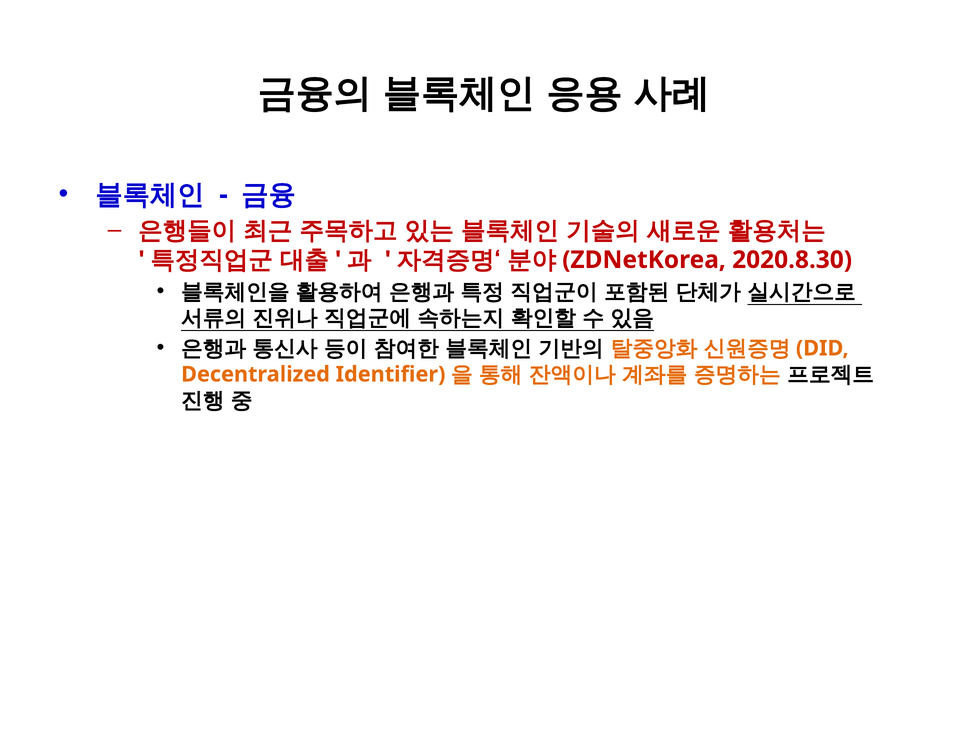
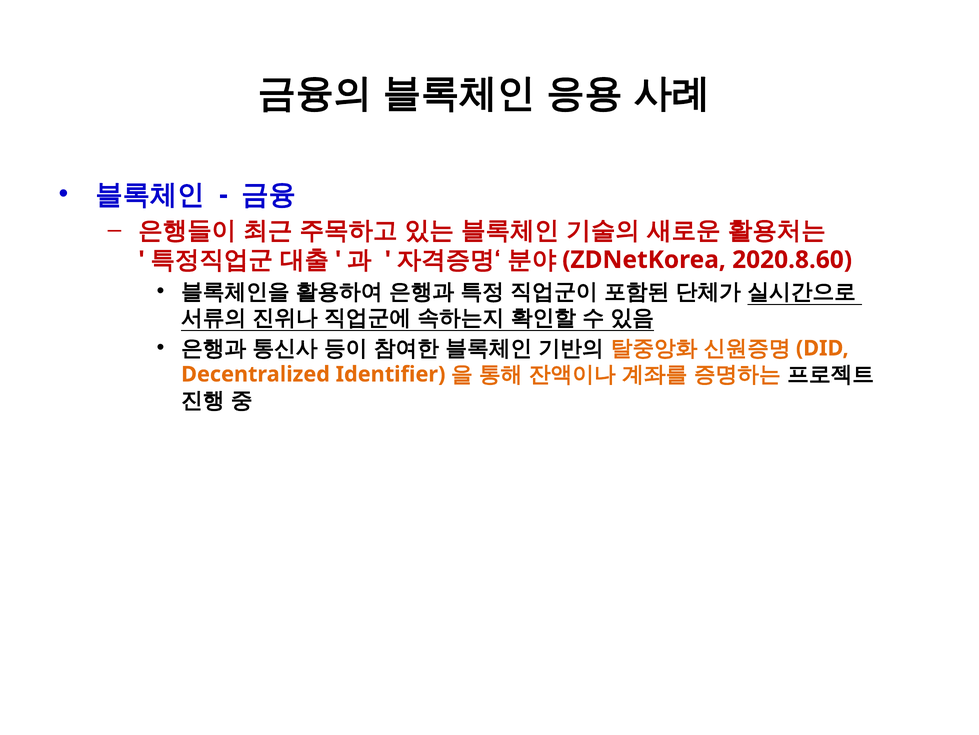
2020.8.30: 2020.8.30 -> 2020.8.60
